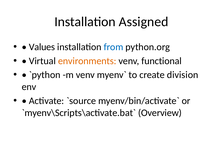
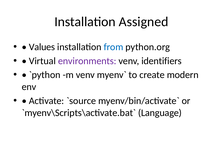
environments colour: orange -> purple
functional: functional -> identifiers
division: division -> modern
Overview: Overview -> Language
